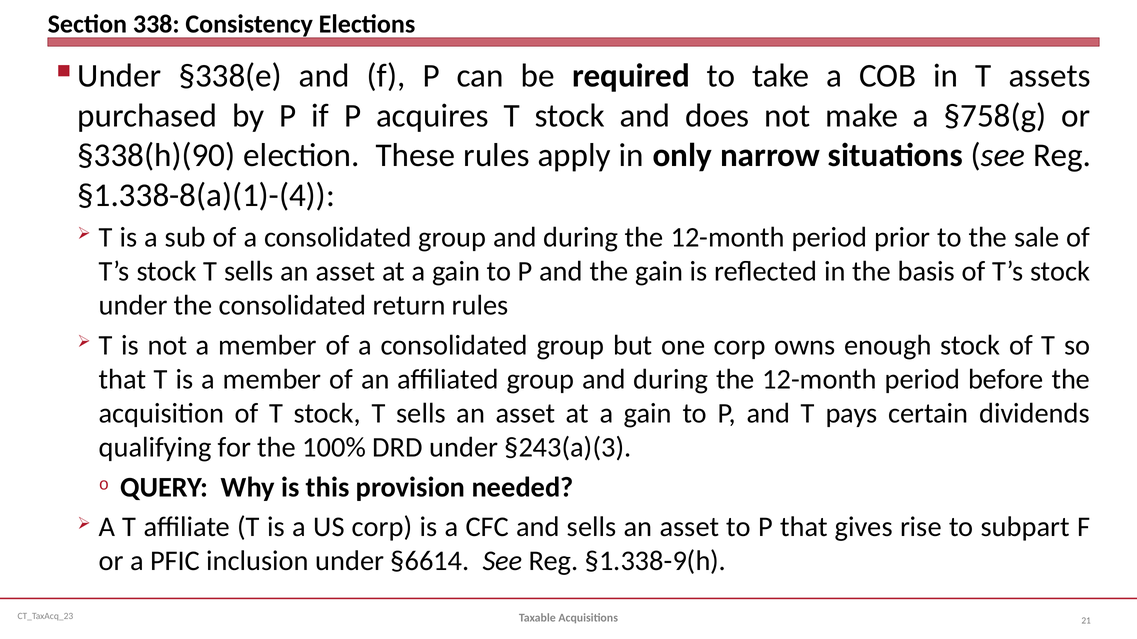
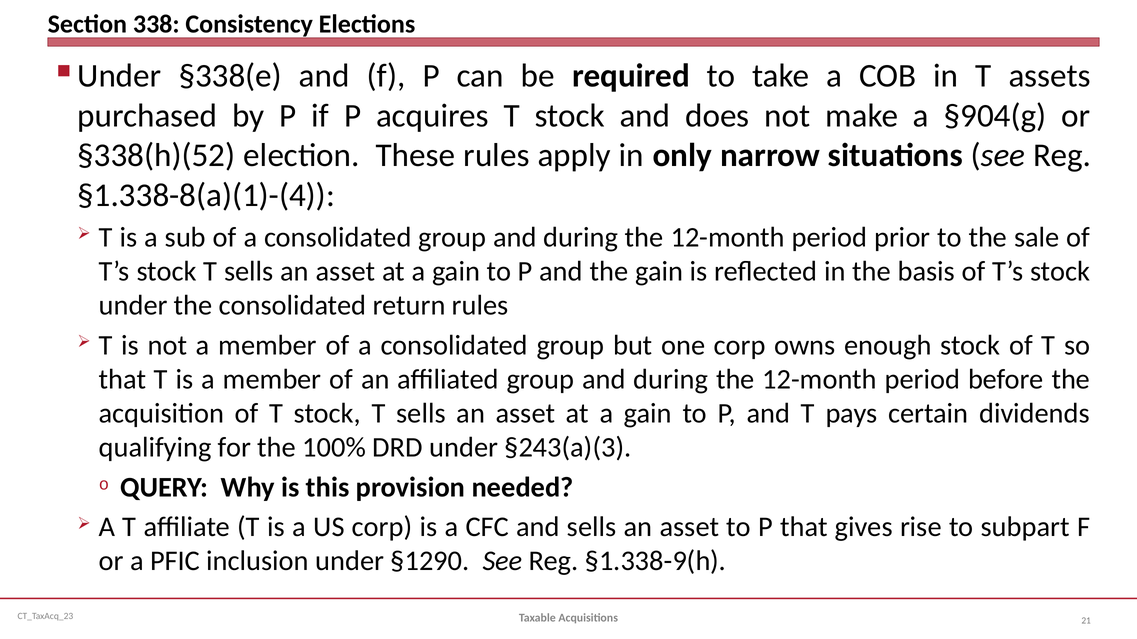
§758(g: §758(g -> §904(g
§338(h)(90: §338(h)(90 -> §338(h)(52
§6614: §6614 -> §1290
